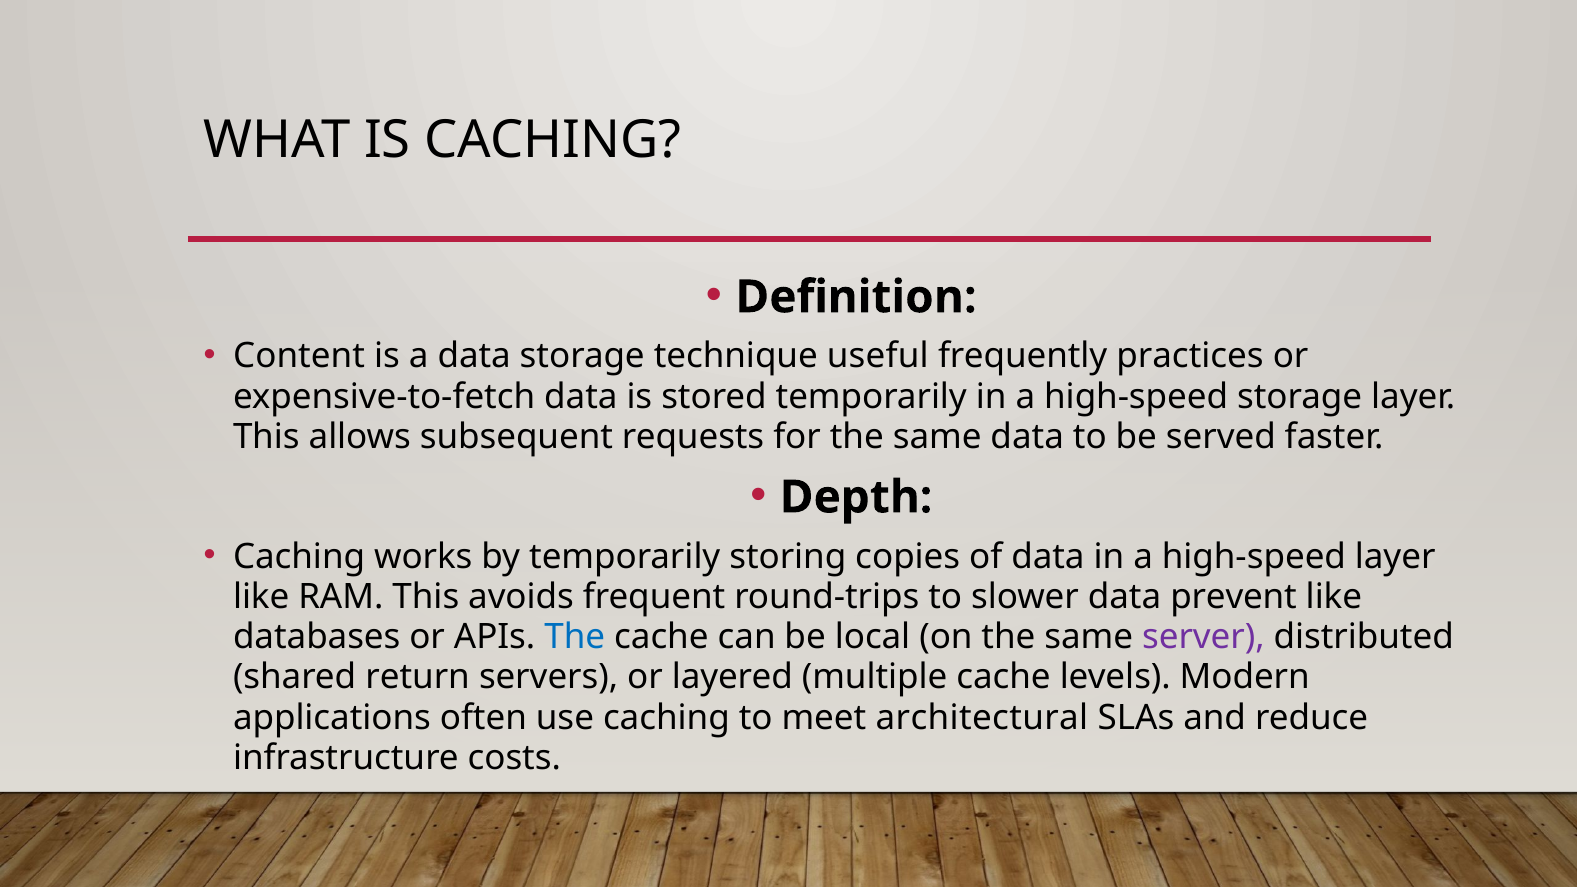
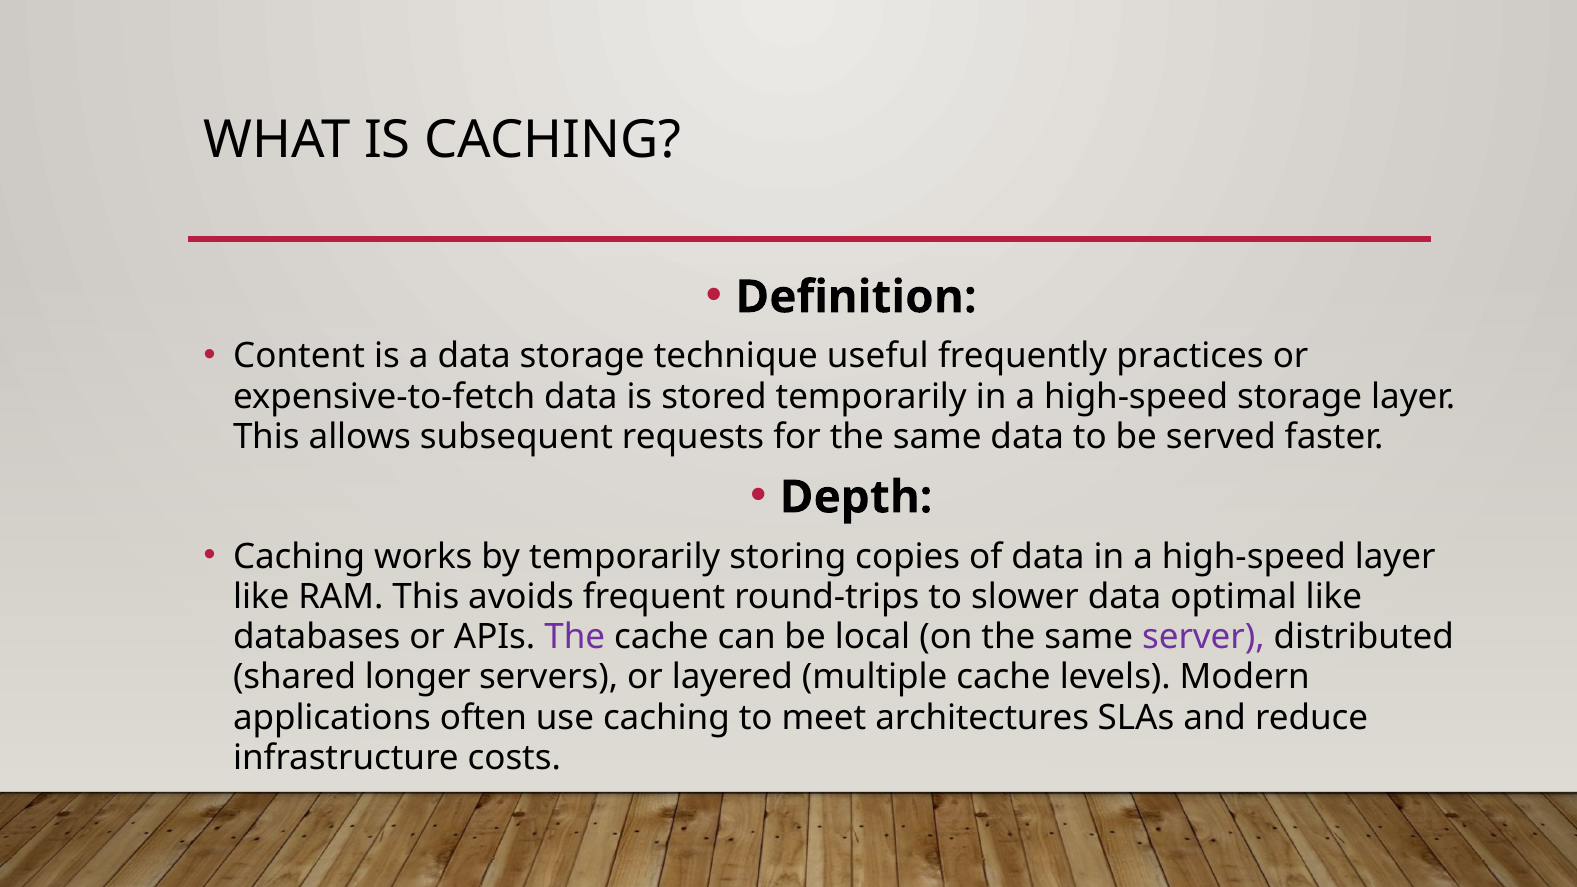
prevent: prevent -> optimal
The at (575, 637) colour: blue -> purple
return: return -> longer
architectural: architectural -> architectures
